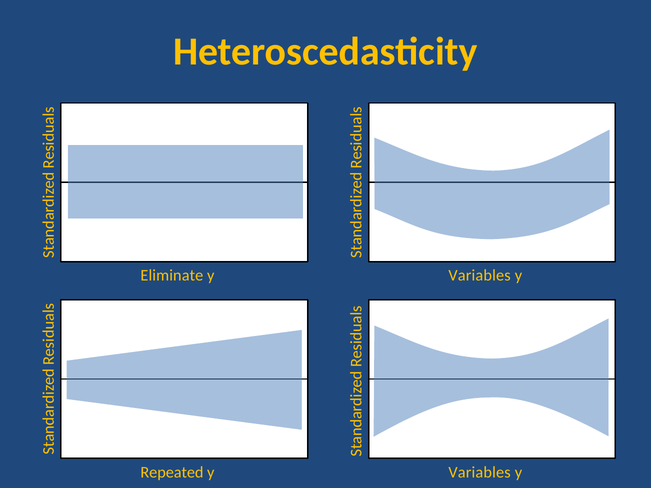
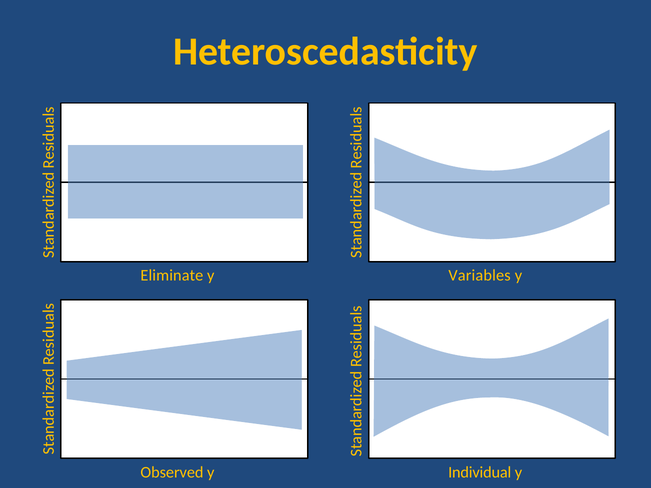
Repeated: Repeated -> Observed
Variables at (480, 472): Variables -> Individual
